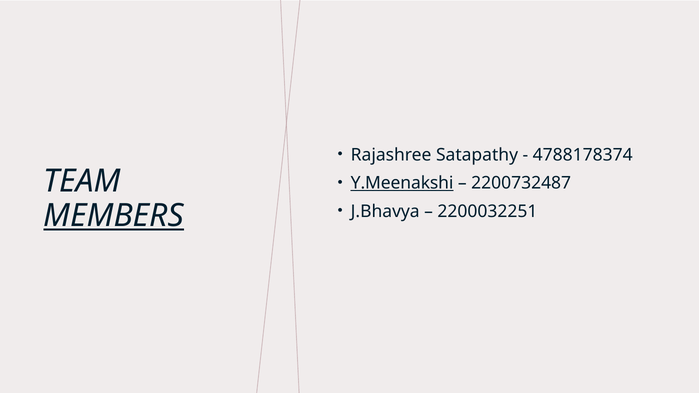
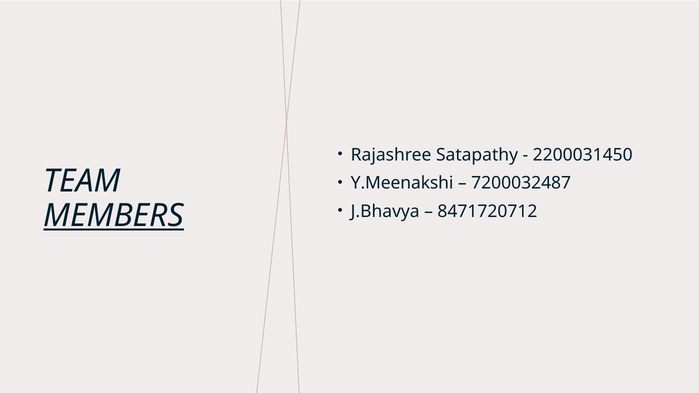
4788178374: 4788178374 -> 2200031450
Y.Meenakshi underline: present -> none
2200732487: 2200732487 -> 7200032487
2200032251: 2200032251 -> 8471720712
